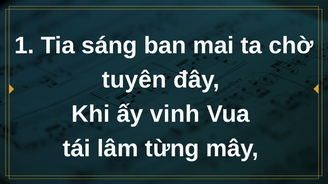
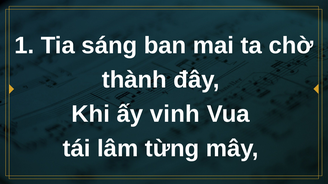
tuyên: tuyên -> thành
